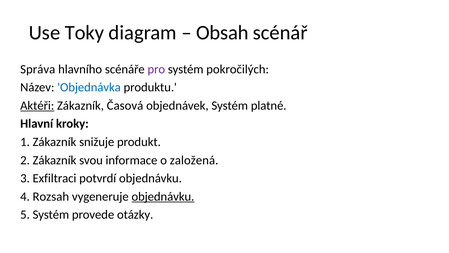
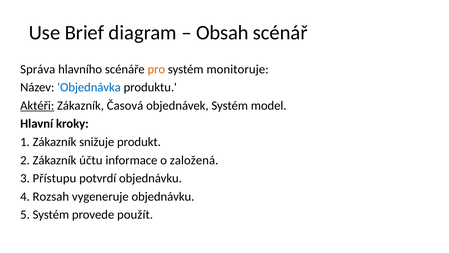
Toky: Toky -> Brief
pro colour: purple -> orange
pokročilých: pokročilých -> monitoruje
platné: platné -> model
svou: svou -> účtu
Exfiltraci: Exfiltraci -> Přístupu
objednávku at (163, 196) underline: present -> none
otázky: otázky -> použít
